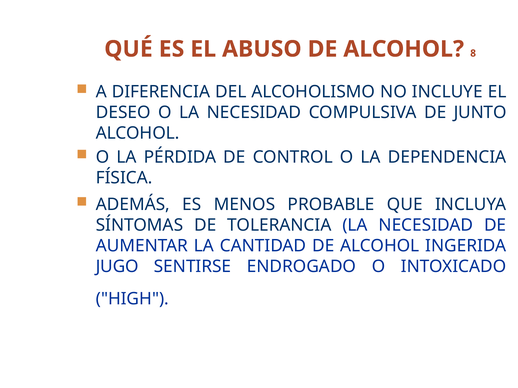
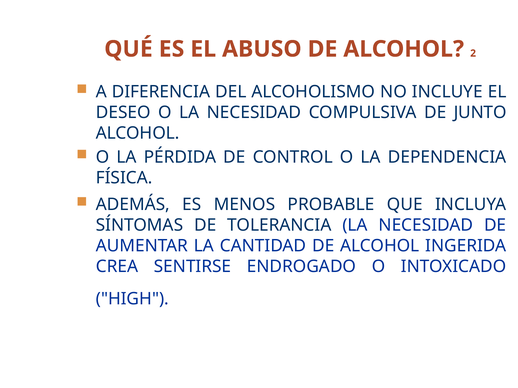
8: 8 -> 2
JUGO: JUGO -> CREA
